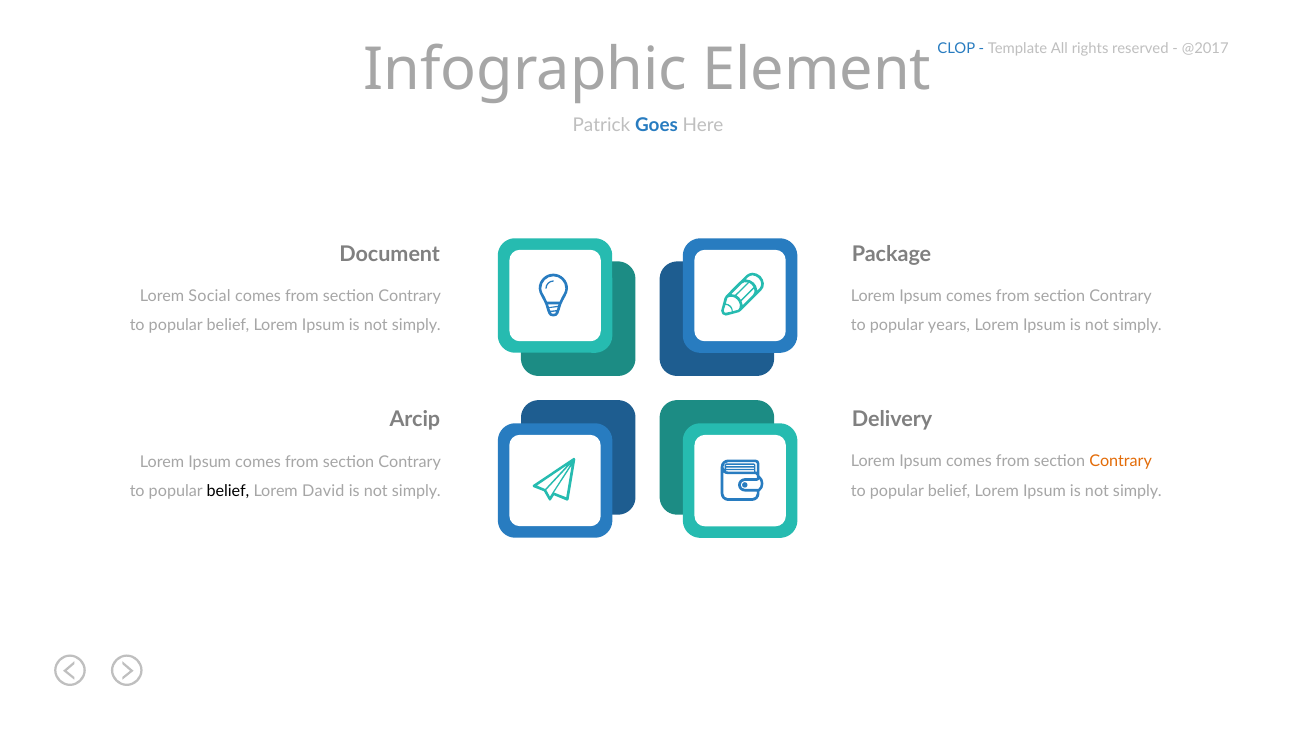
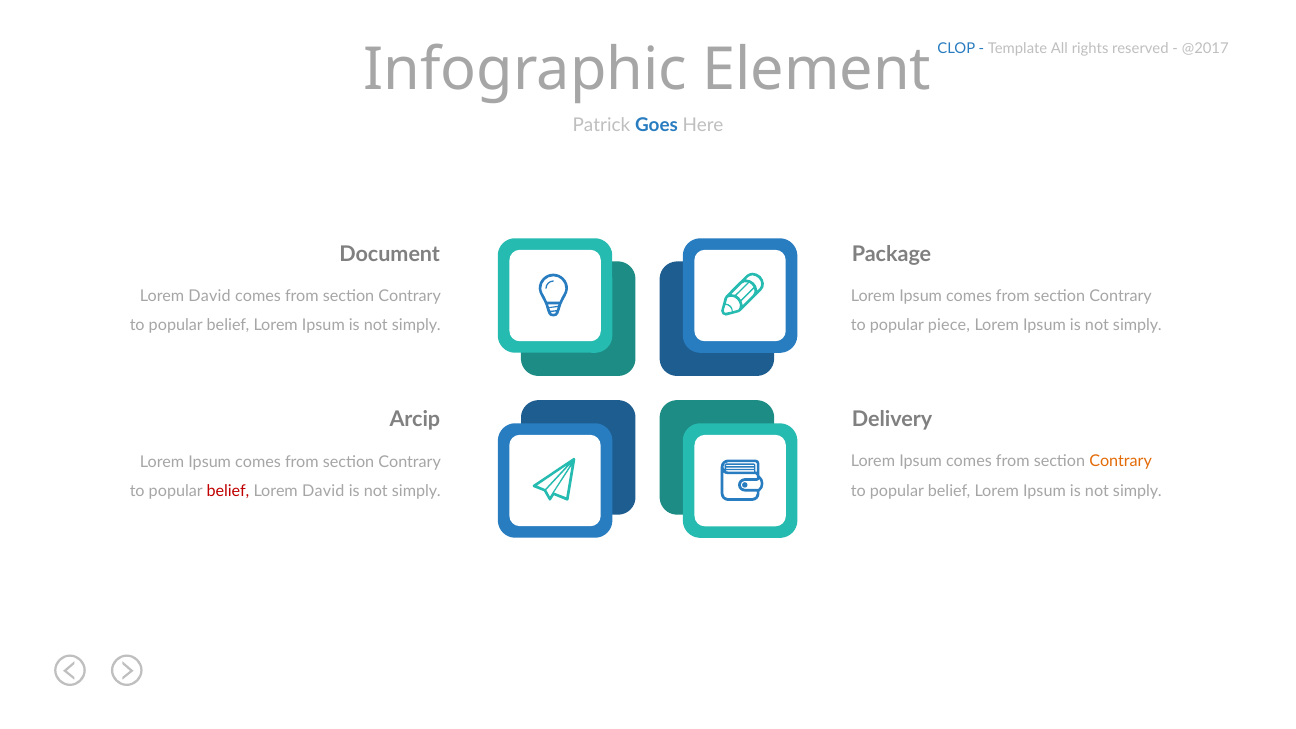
Social at (210, 296): Social -> David
years: years -> piece
belief at (228, 491) colour: black -> red
